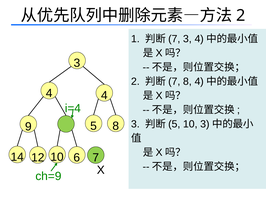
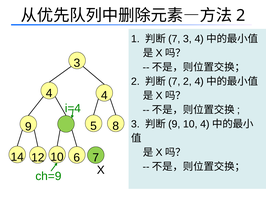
7 8: 8 -> 2
5 at (174, 124): 5 -> 9
10 3: 3 -> 4
